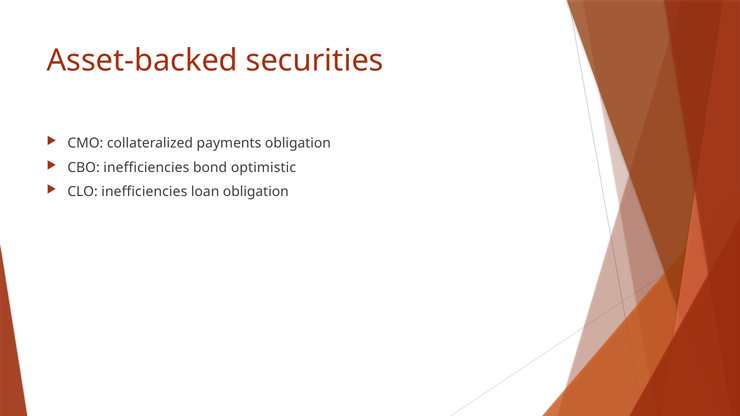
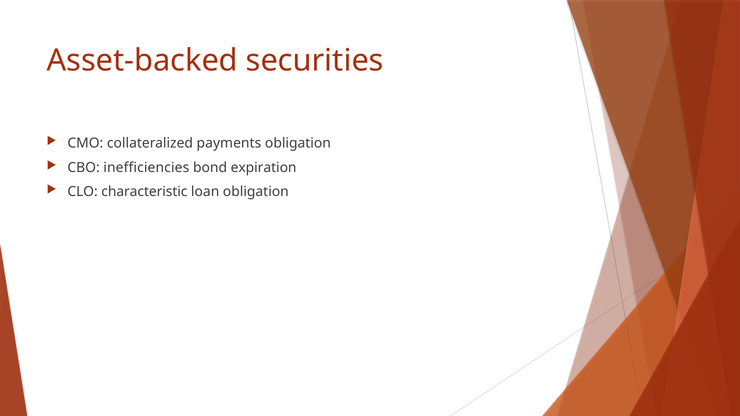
optimistic: optimistic -> expiration
CLO inefficiencies: inefficiencies -> characteristic
